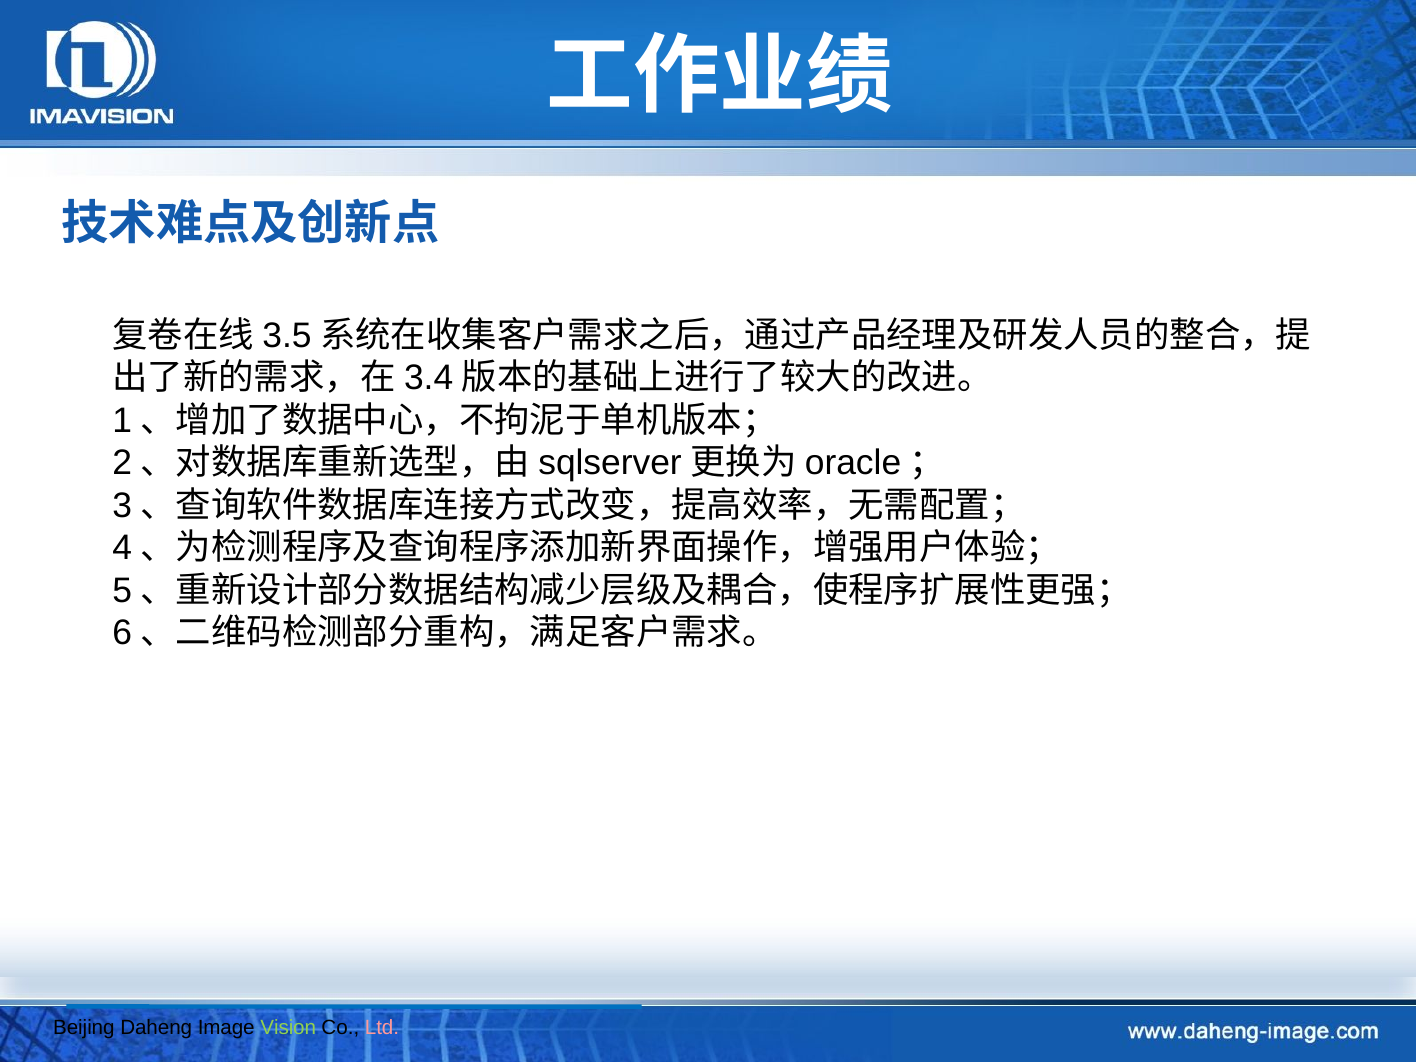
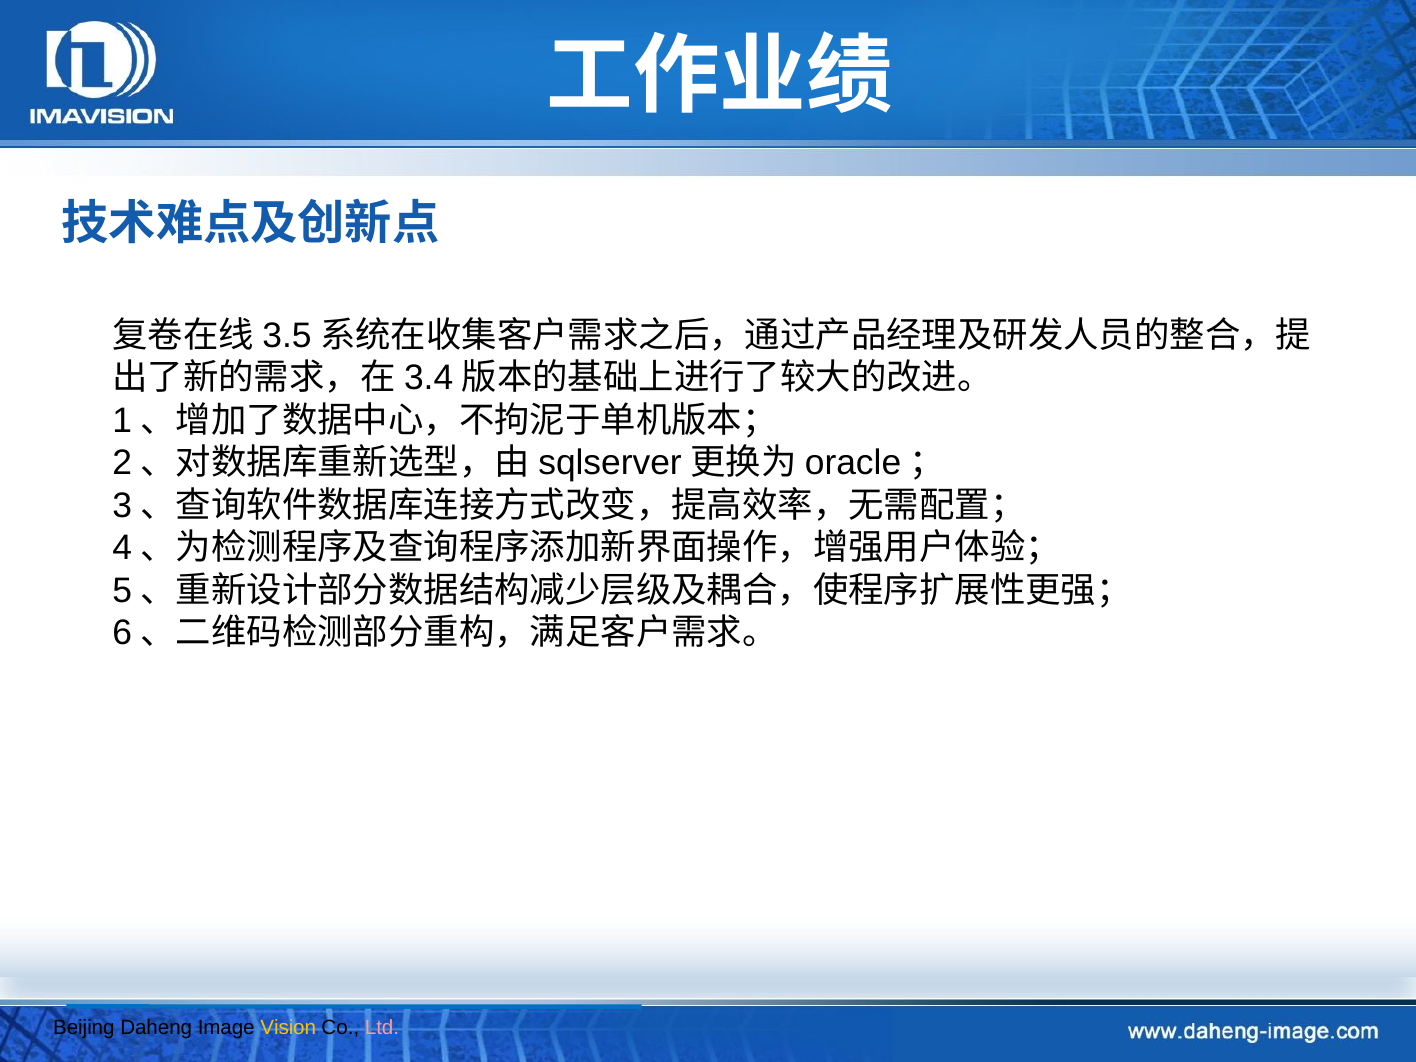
Vision colour: light green -> yellow
